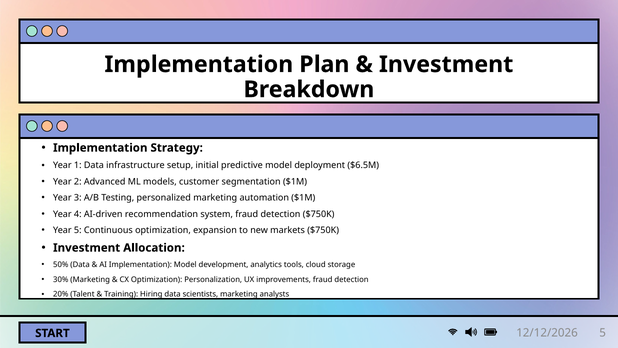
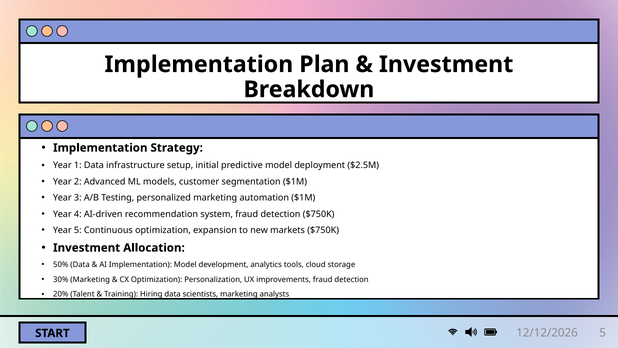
$6.5M: $6.5M -> $2.5M
